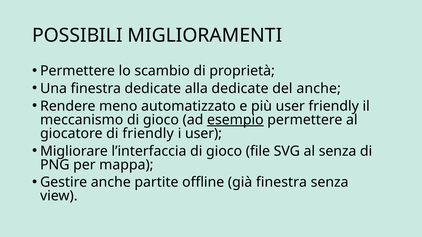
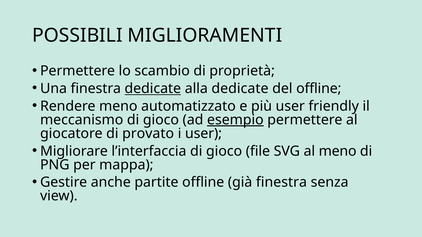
dedicate at (153, 89) underline: none -> present
del anche: anche -> offline
di friendly: friendly -> provato
al senza: senza -> meno
